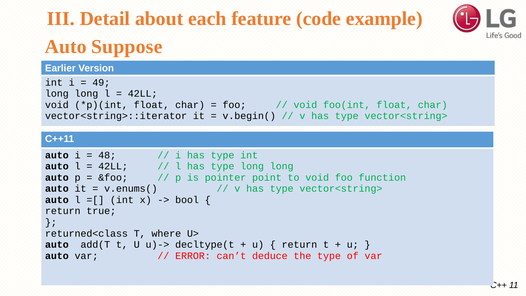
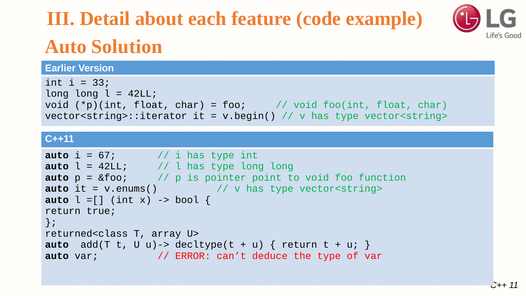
Suppose: Suppose -> Solution
49: 49 -> 33
48: 48 -> 67
where: where -> array
